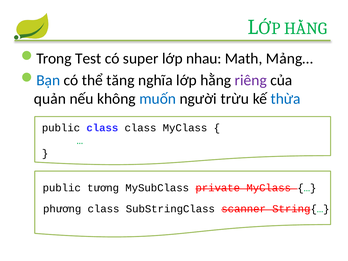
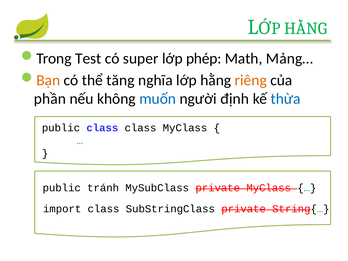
nhau: nhau -> phép
Bạn colour: blue -> orange
riêng colour: purple -> orange
quản: quản -> phần
trừu: trừu -> định
tương: tương -> tránh
phương: phương -> import
SubStringClass scanner: scanner -> private
